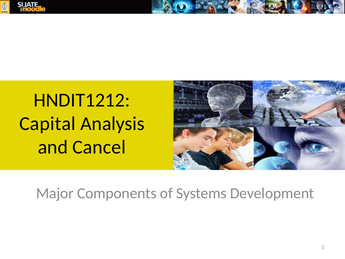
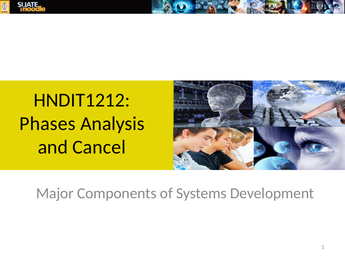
Capital: Capital -> Phases
